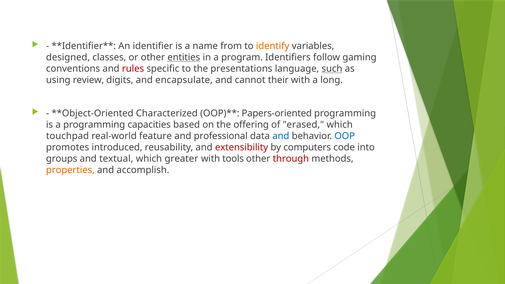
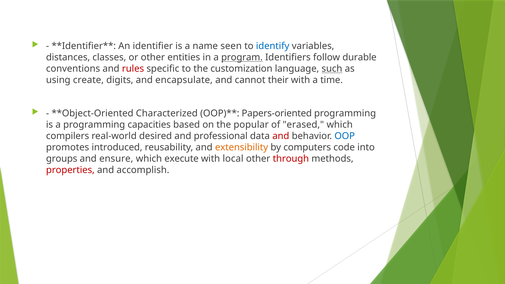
from: from -> seen
identify colour: orange -> blue
designed: designed -> distances
entities underline: present -> none
program underline: none -> present
gaming: gaming -> durable
presentations: presentations -> customization
review: review -> create
long: long -> time
offering: offering -> popular
touchpad: touchpad -> compilers
feature: feature -> desired
and at (281, 136) colour: blue -> red
extensibility colour: red -> orange
textual: textual -> ensure
greater: greater -> execute
tools: tools -> local
properties colour: orange -> red
